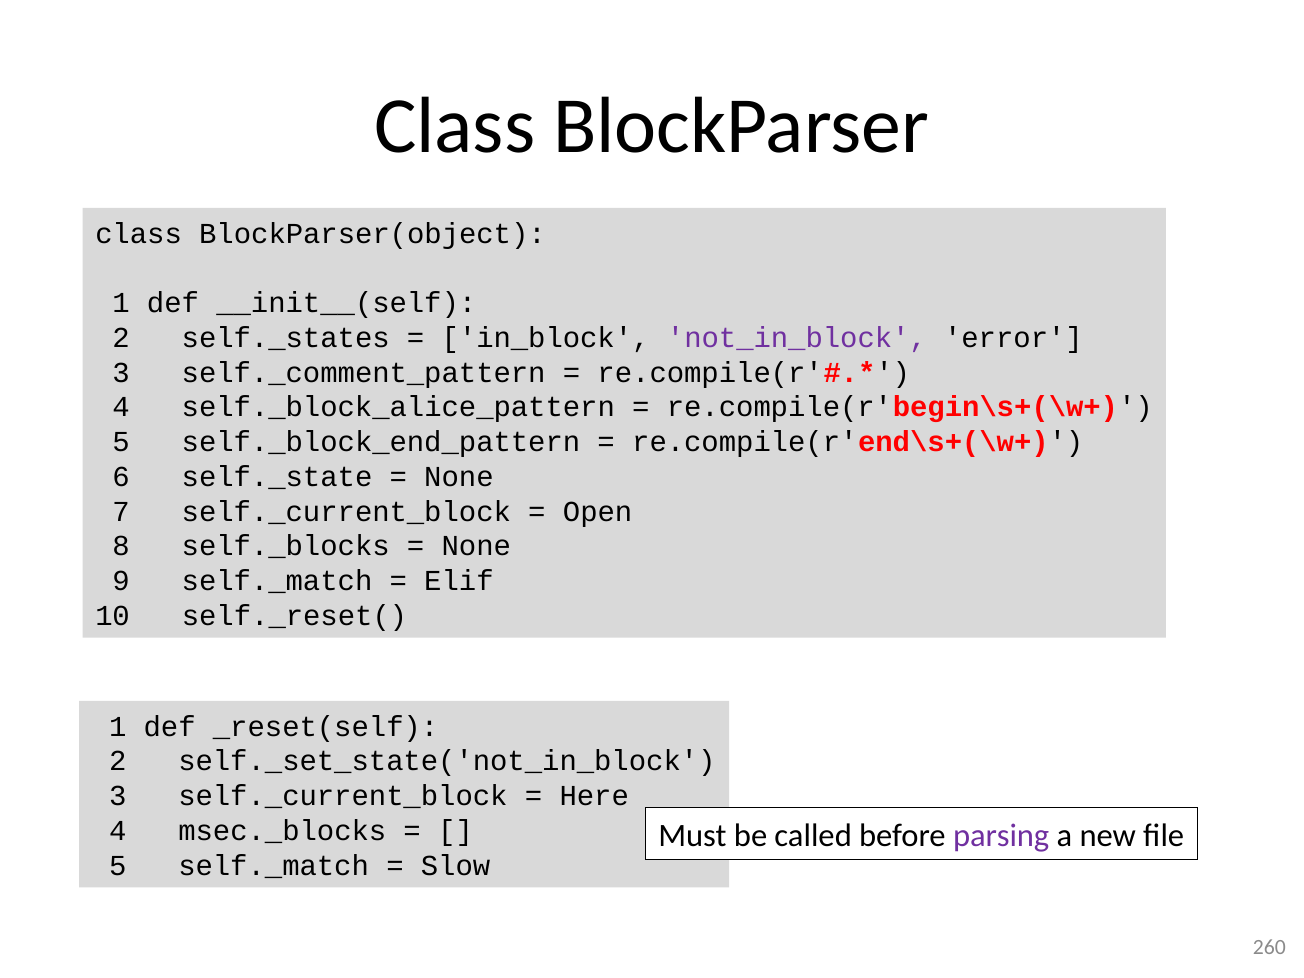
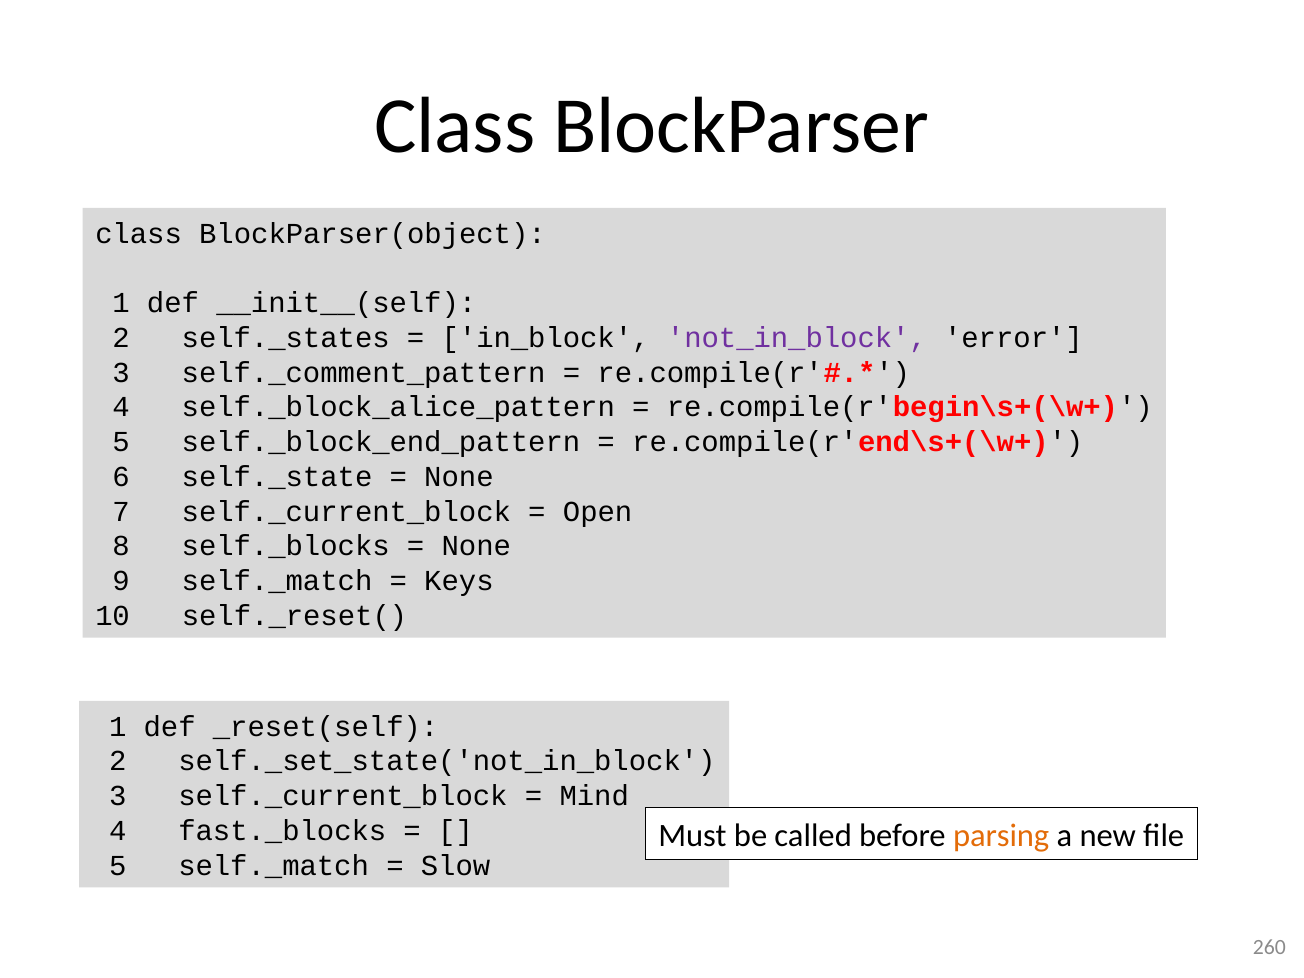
Elif: Elif -> Keys
Here: Here -> Mind
msec._blocks: msec._blocks -> fast._blocks
parsing colour: purple -> orange
